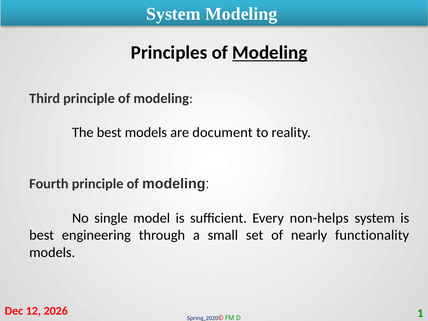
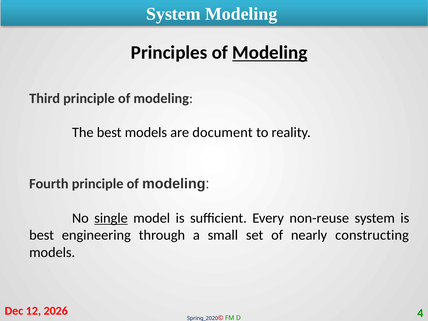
single underline: none -> present
non-helps: non-helps -> non-reuse
functionality: functionality -> constructing
1: 1 -> 4
